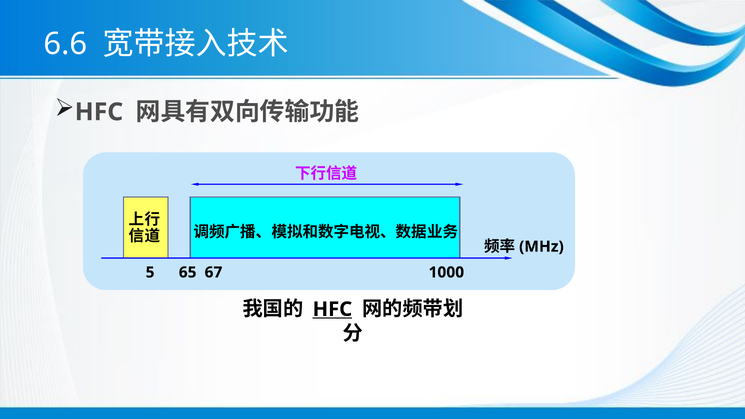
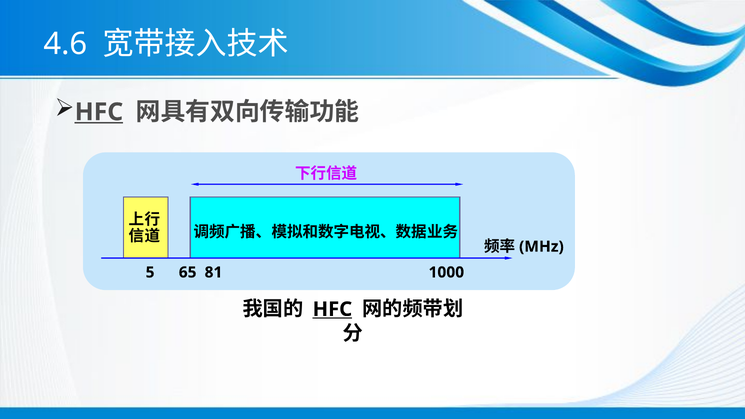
6.6: 6.6 -> 4.6
HFC at (99, 112) underline: none -> present
67: 67 -> 81
